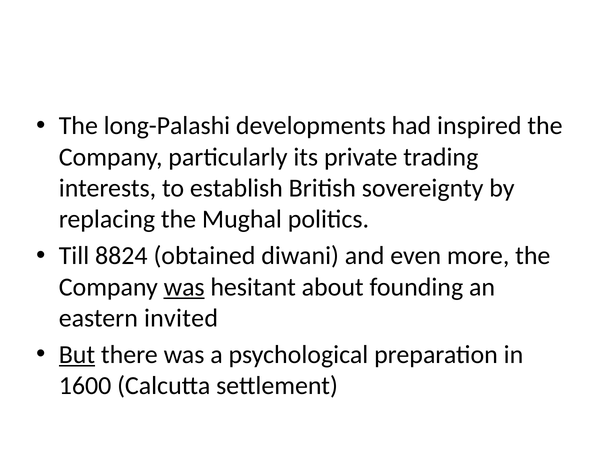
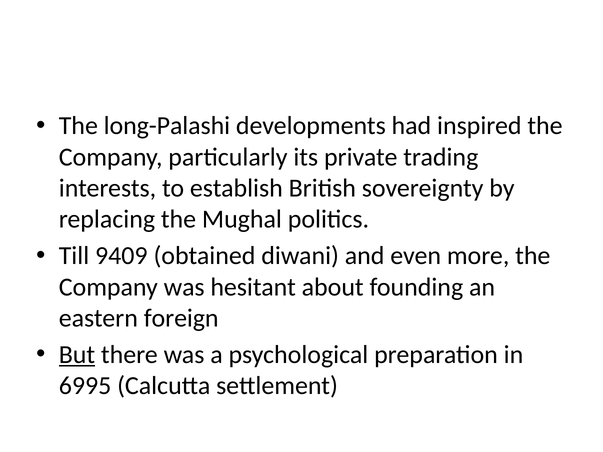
8824: 8824 -> 9409
was at (184, 287) underline: present -> none
invited: invited -> foreign
1600: 1600 -> 6995
